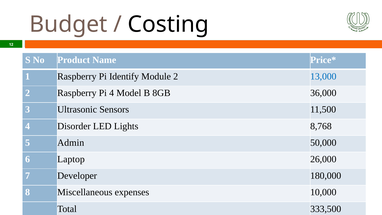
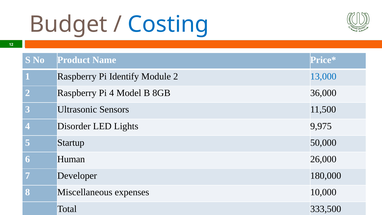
Costing colour: black -> blue
8,768: 8,768 -> 9,975
Admin: Admin -> Startup
Laptop: Laptop -> Human
